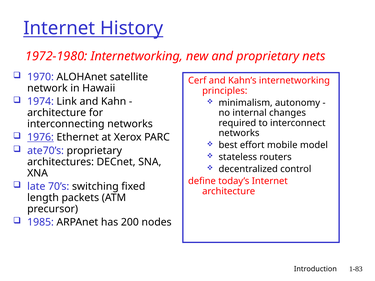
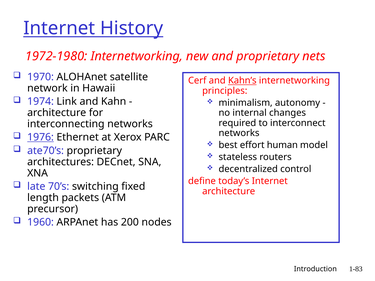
Kahn’s underline: none -> present
mobile: mobile -> human
1985: 1985 -> 1960
